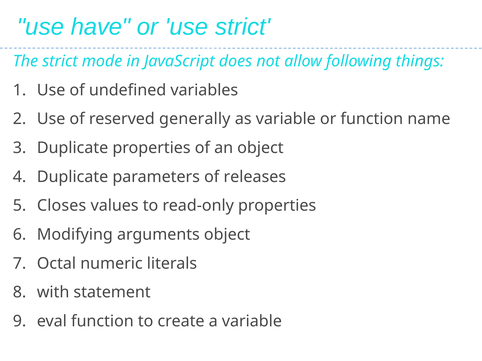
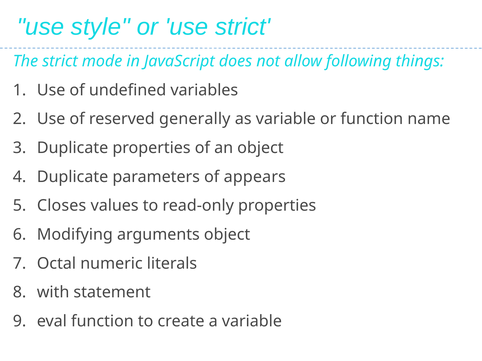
have: have -> style
releases: releases -> appears
